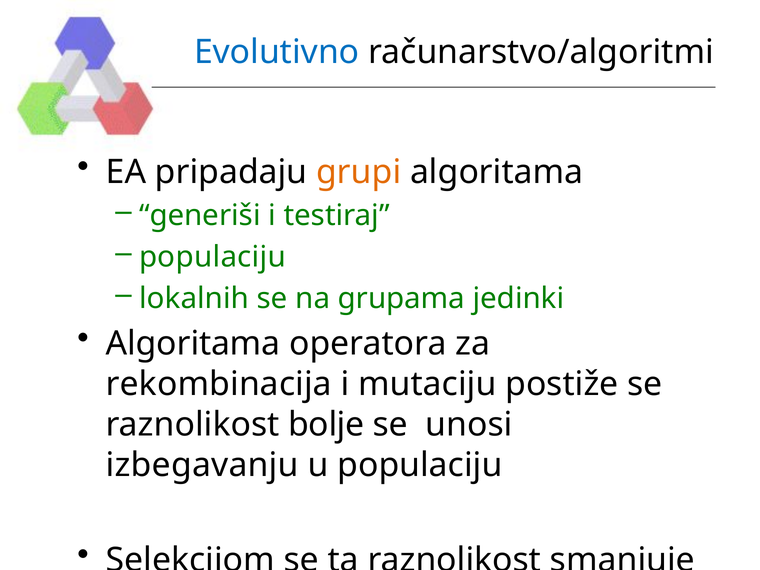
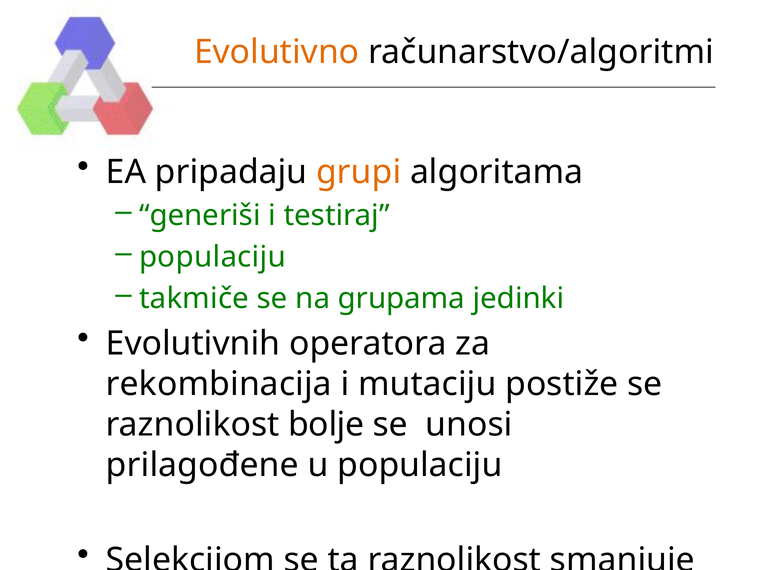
Evolutivno colour: blue -> orange
lokalnih: lokalnih -> takmiče
Algoritama at (193, 344): Algoritama -> Evolutivnih
izbegavanju: izbegavanju -> prilagođene
